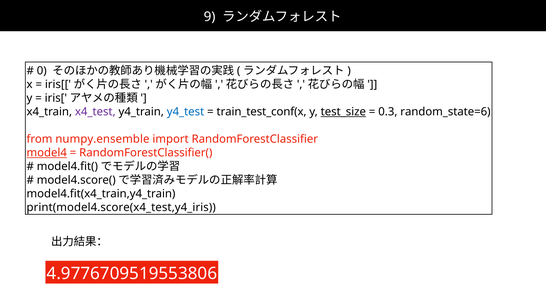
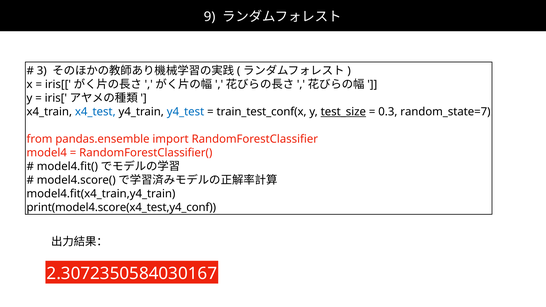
0: 0 -> 3
x4_test colour: purple -> blue
random_state=6: random_state=6 -> random_state=7
numpy.ensemble: numpy.ensemble -> pandas.ensemble
model4 underline: present -> none
print(model4.score(x4_test,y4_iris: print(model4.score(x4_test,y4_iris -> print(model4.score(x4_test,y4_conf
4.9776709519553806: 4.9776709519553806 -> 2.3072350584030167
